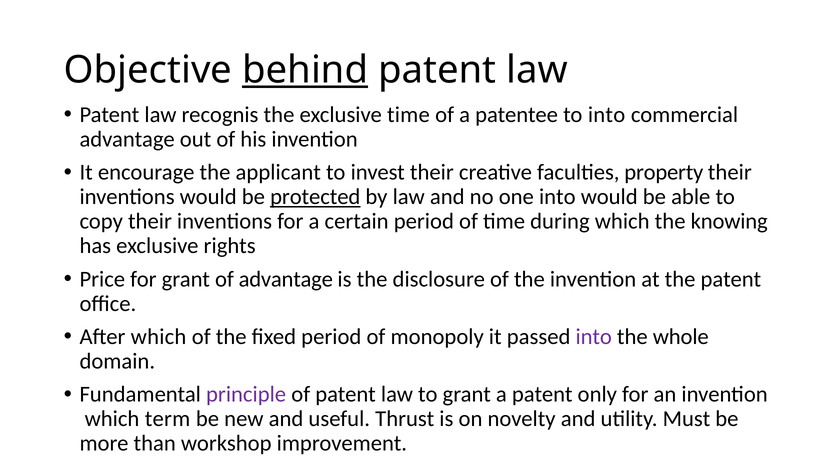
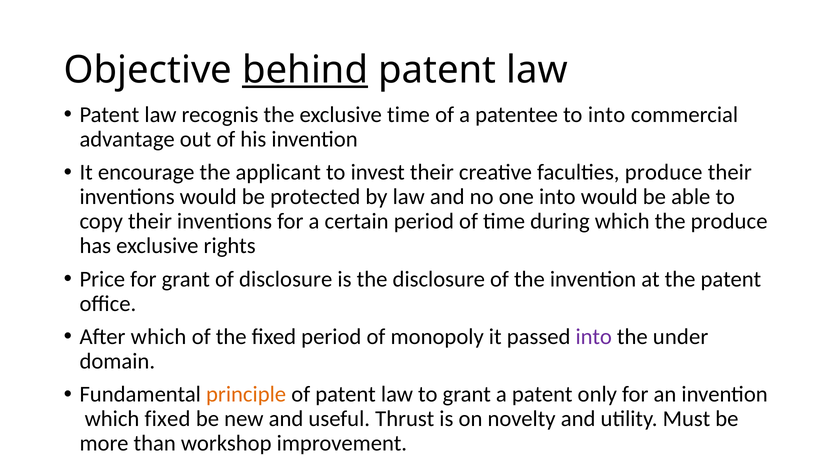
faculties property: property -> produce
protected underline: present -> none
the knowing: knowing -> produce
of advantage: advantage -> disclosure
whole: whole -> under
principle colour: purple -> orange
which term: term -> fixed
